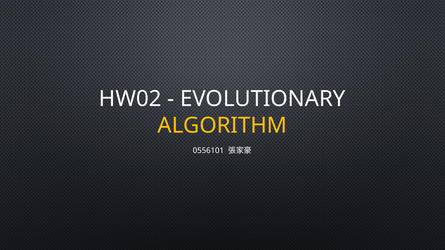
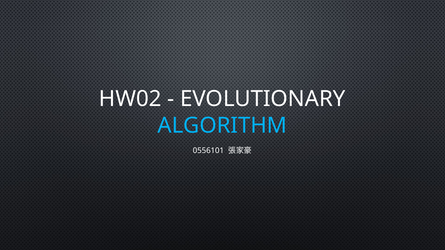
ALGORITHM colour: yellow -> light blue
